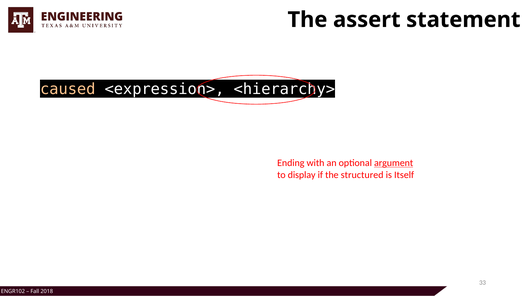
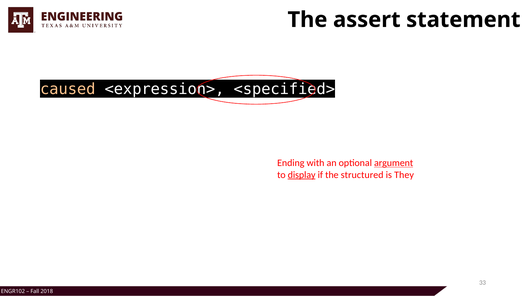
<hierarchy>: <hierarchy> -> <specified>
display underline: none -> present
Itself: Itself -> They
